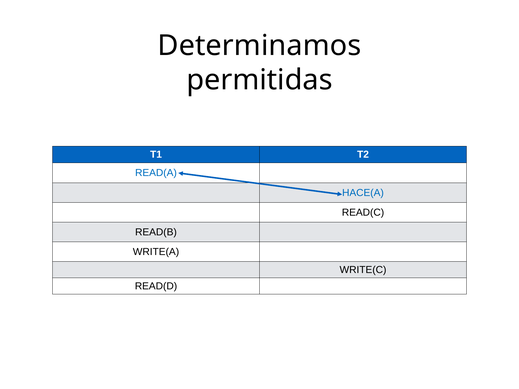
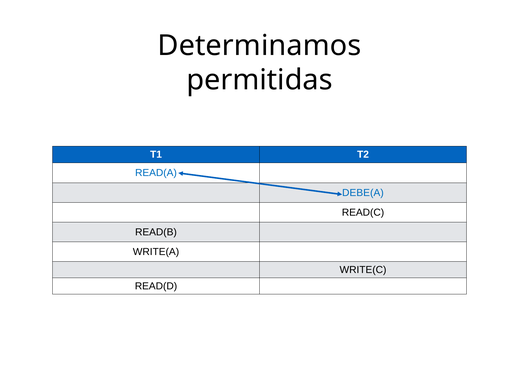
HACE(A: HACE(A -> DEBE(A
